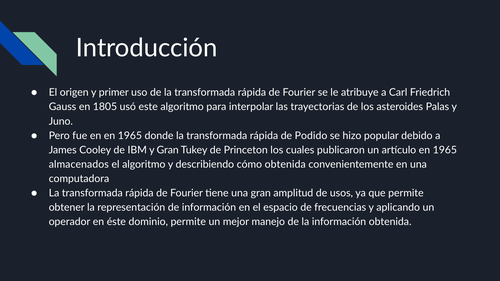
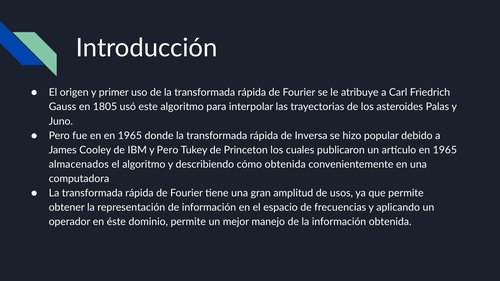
Podido: Podido -> Inversa
y Gran: Gran -> Pero
